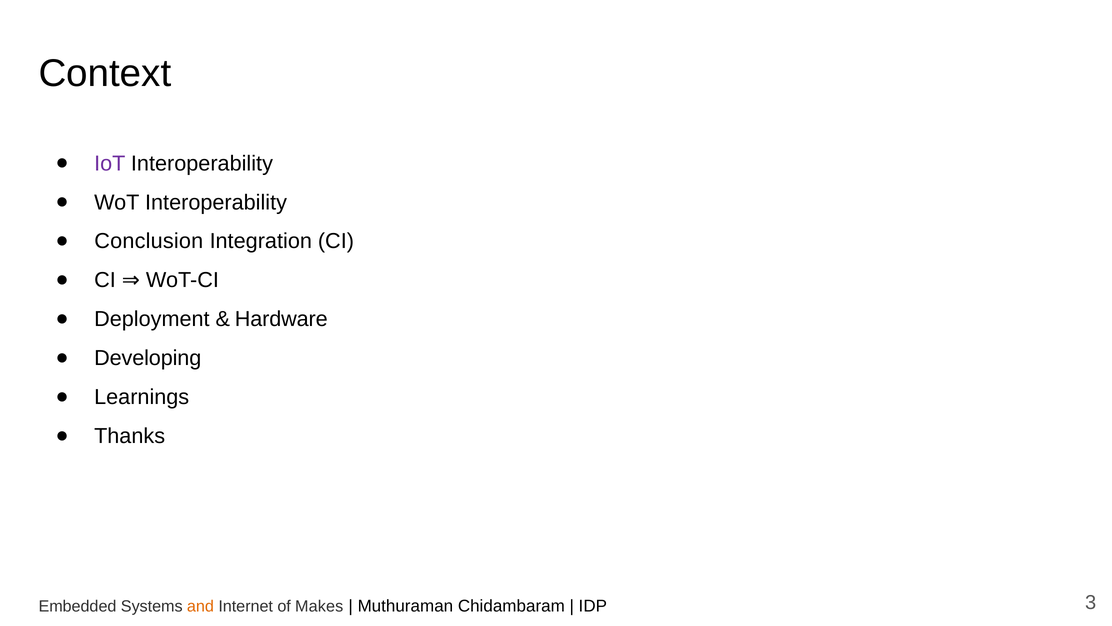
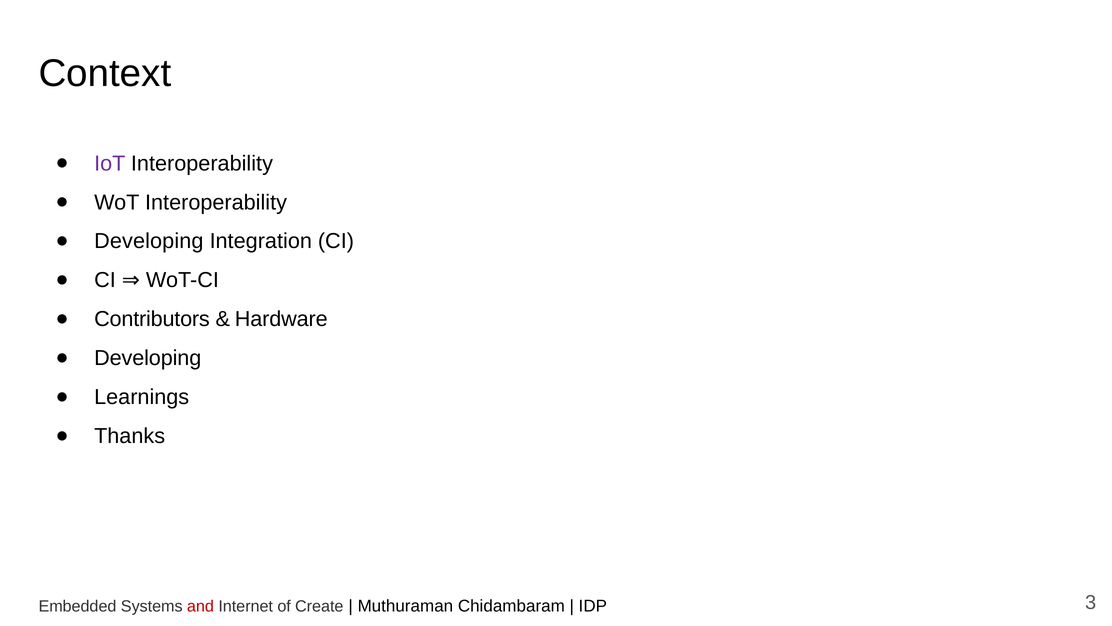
Conclusion at (149, 241): Conclusion -> Developing
Deployment: Deployment -> Contributors
and colour: orange -> red
Makes: Makes -> Create
